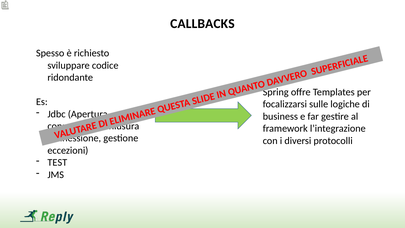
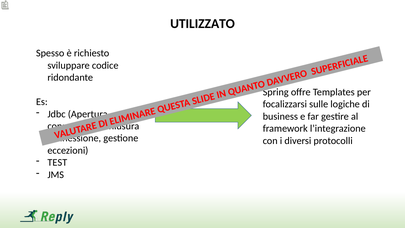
CALLBACKS: CALLBACKS -> UTILIZZATO
